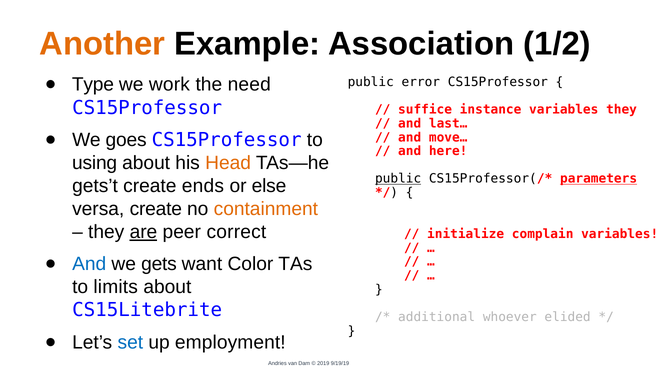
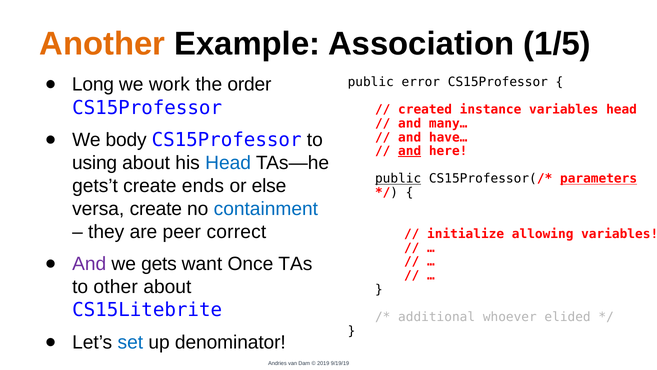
1/2: 1/2 -> 1/5
Type: Type -> Long
need: need -> order
suffice: suffice -> created
variables they: they -> head
last…: last… -> many…
goes: goes -> body
move…: move… -> have…
and at (410, 151) underline: none -> present
Head at (228, 163) colour: orange -> blue
containment colour: orange -> blue
are underline: present -> none
complain: complain -> allowing
And at (89, 264) colour: blue -> purple
Color: Color -> Once
limits: limits -> other
employment: employment -> denominator
